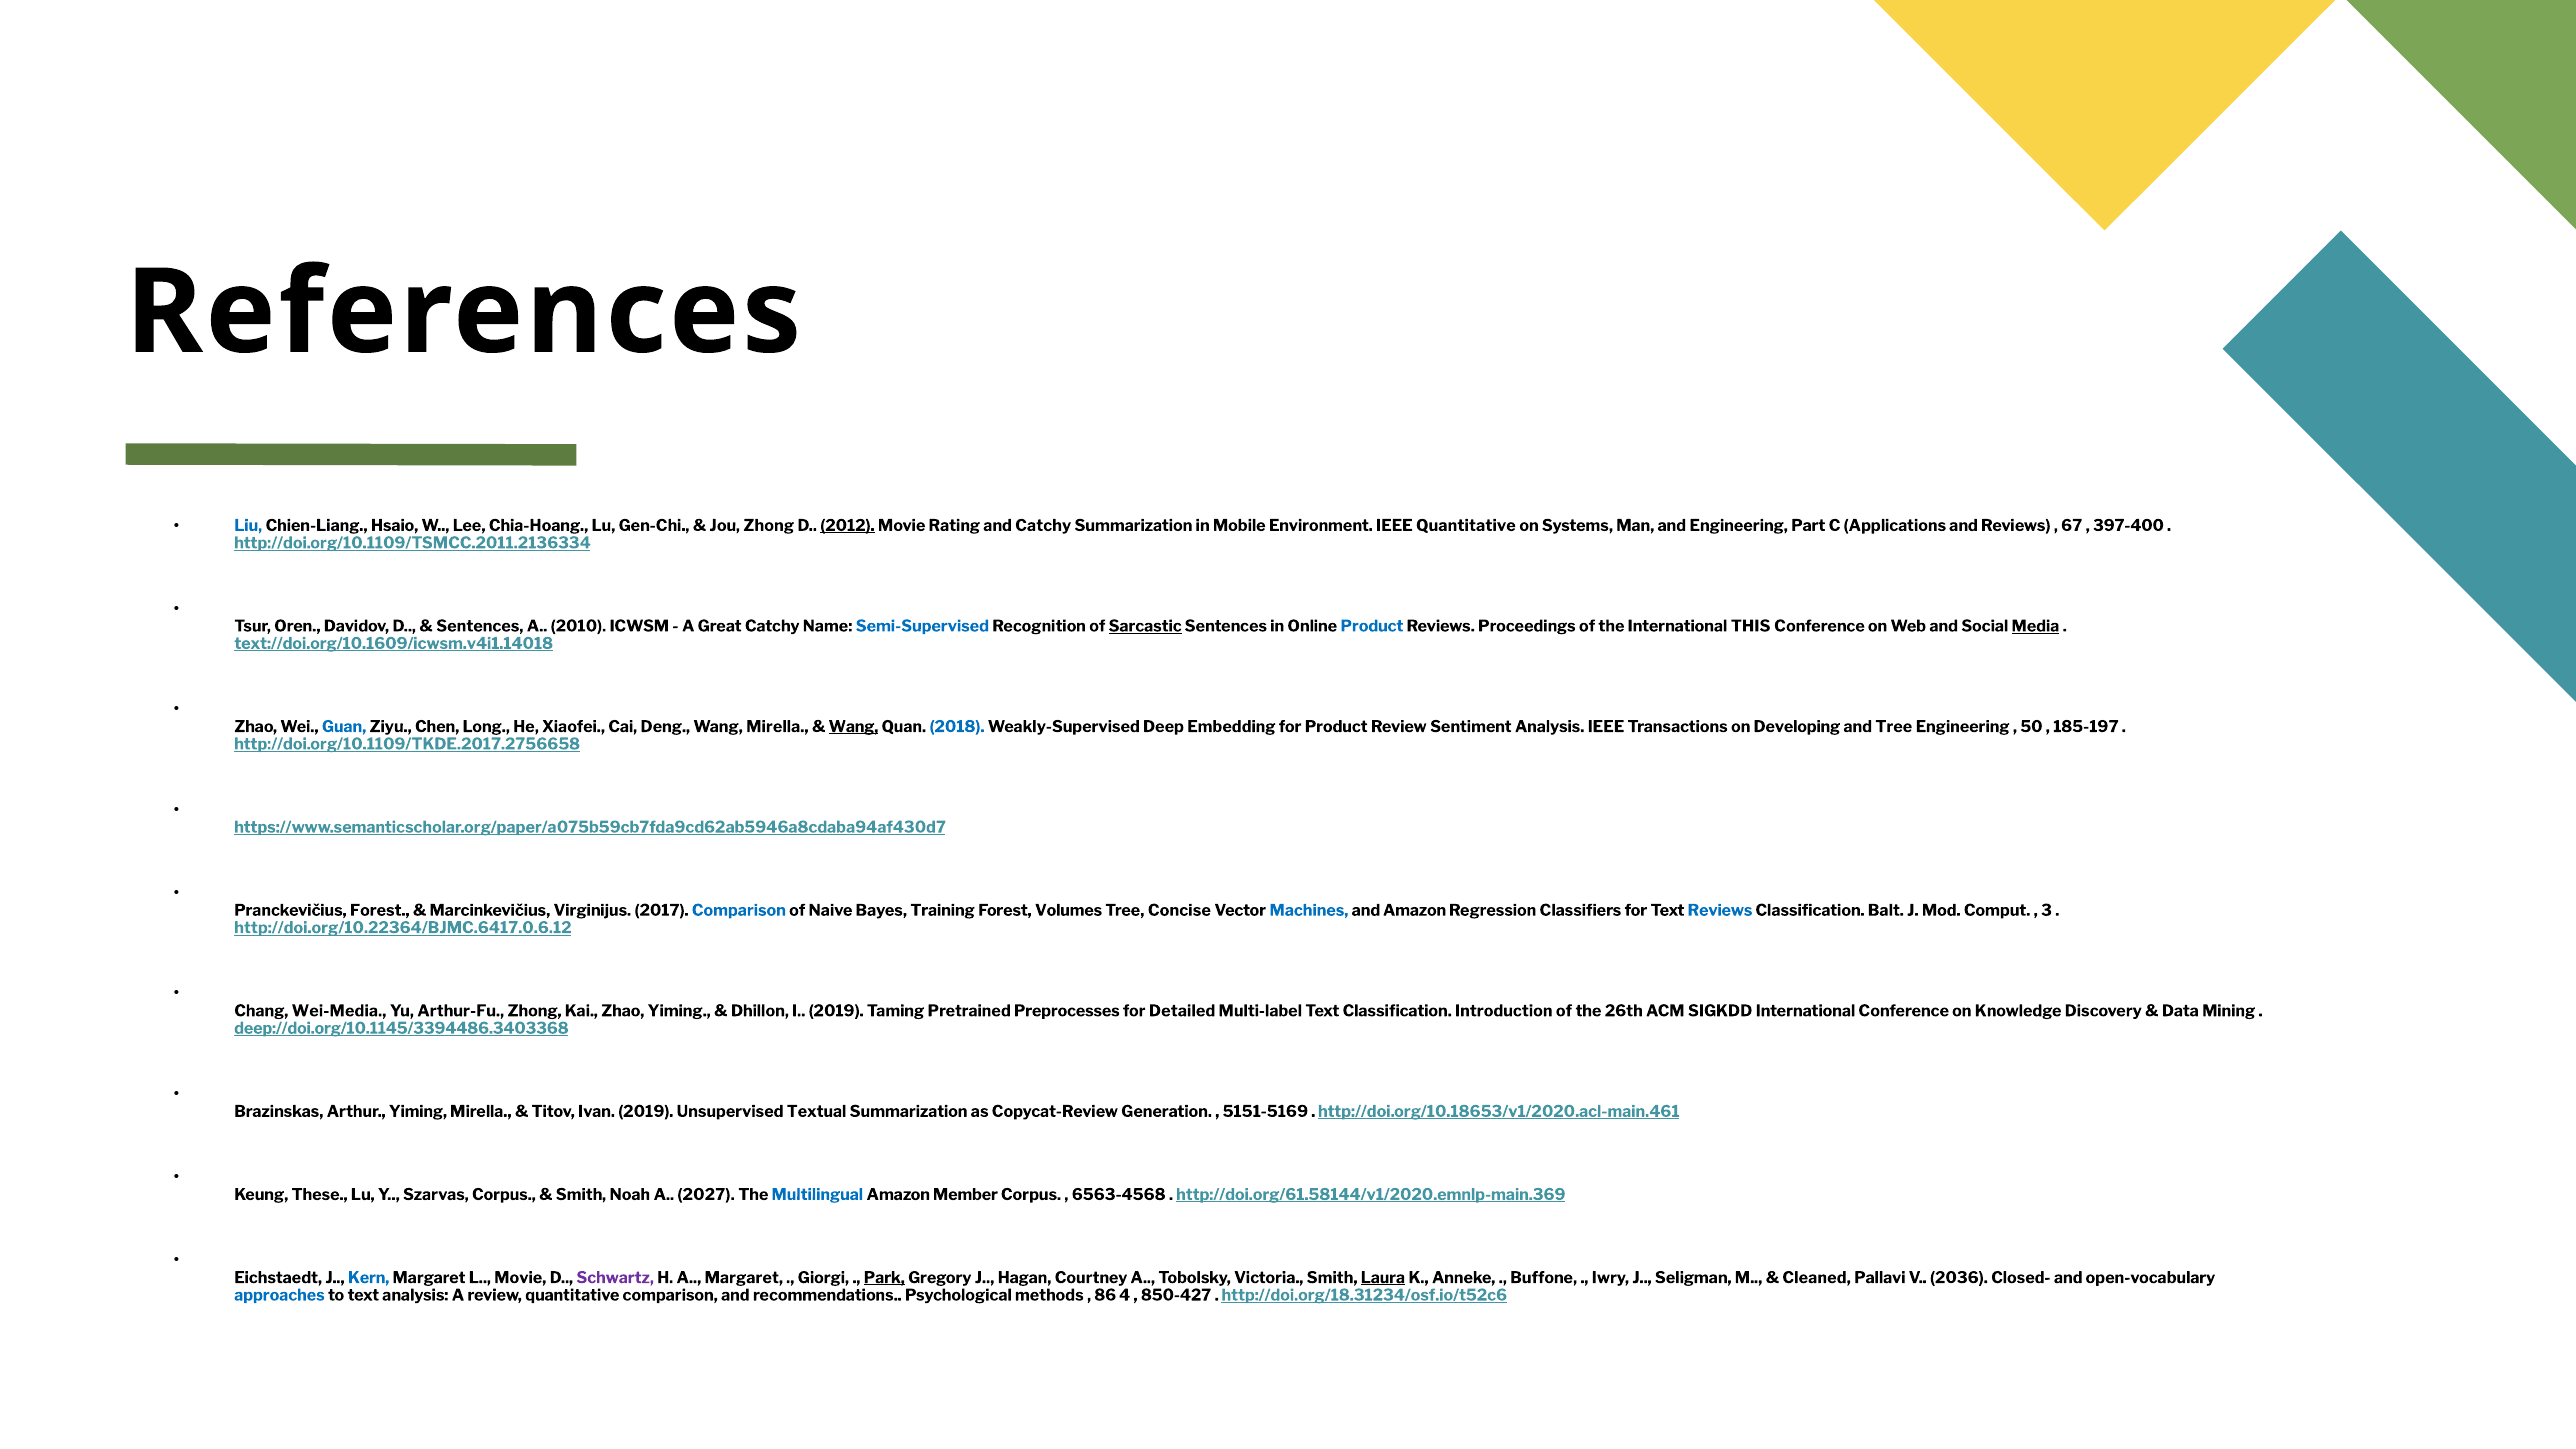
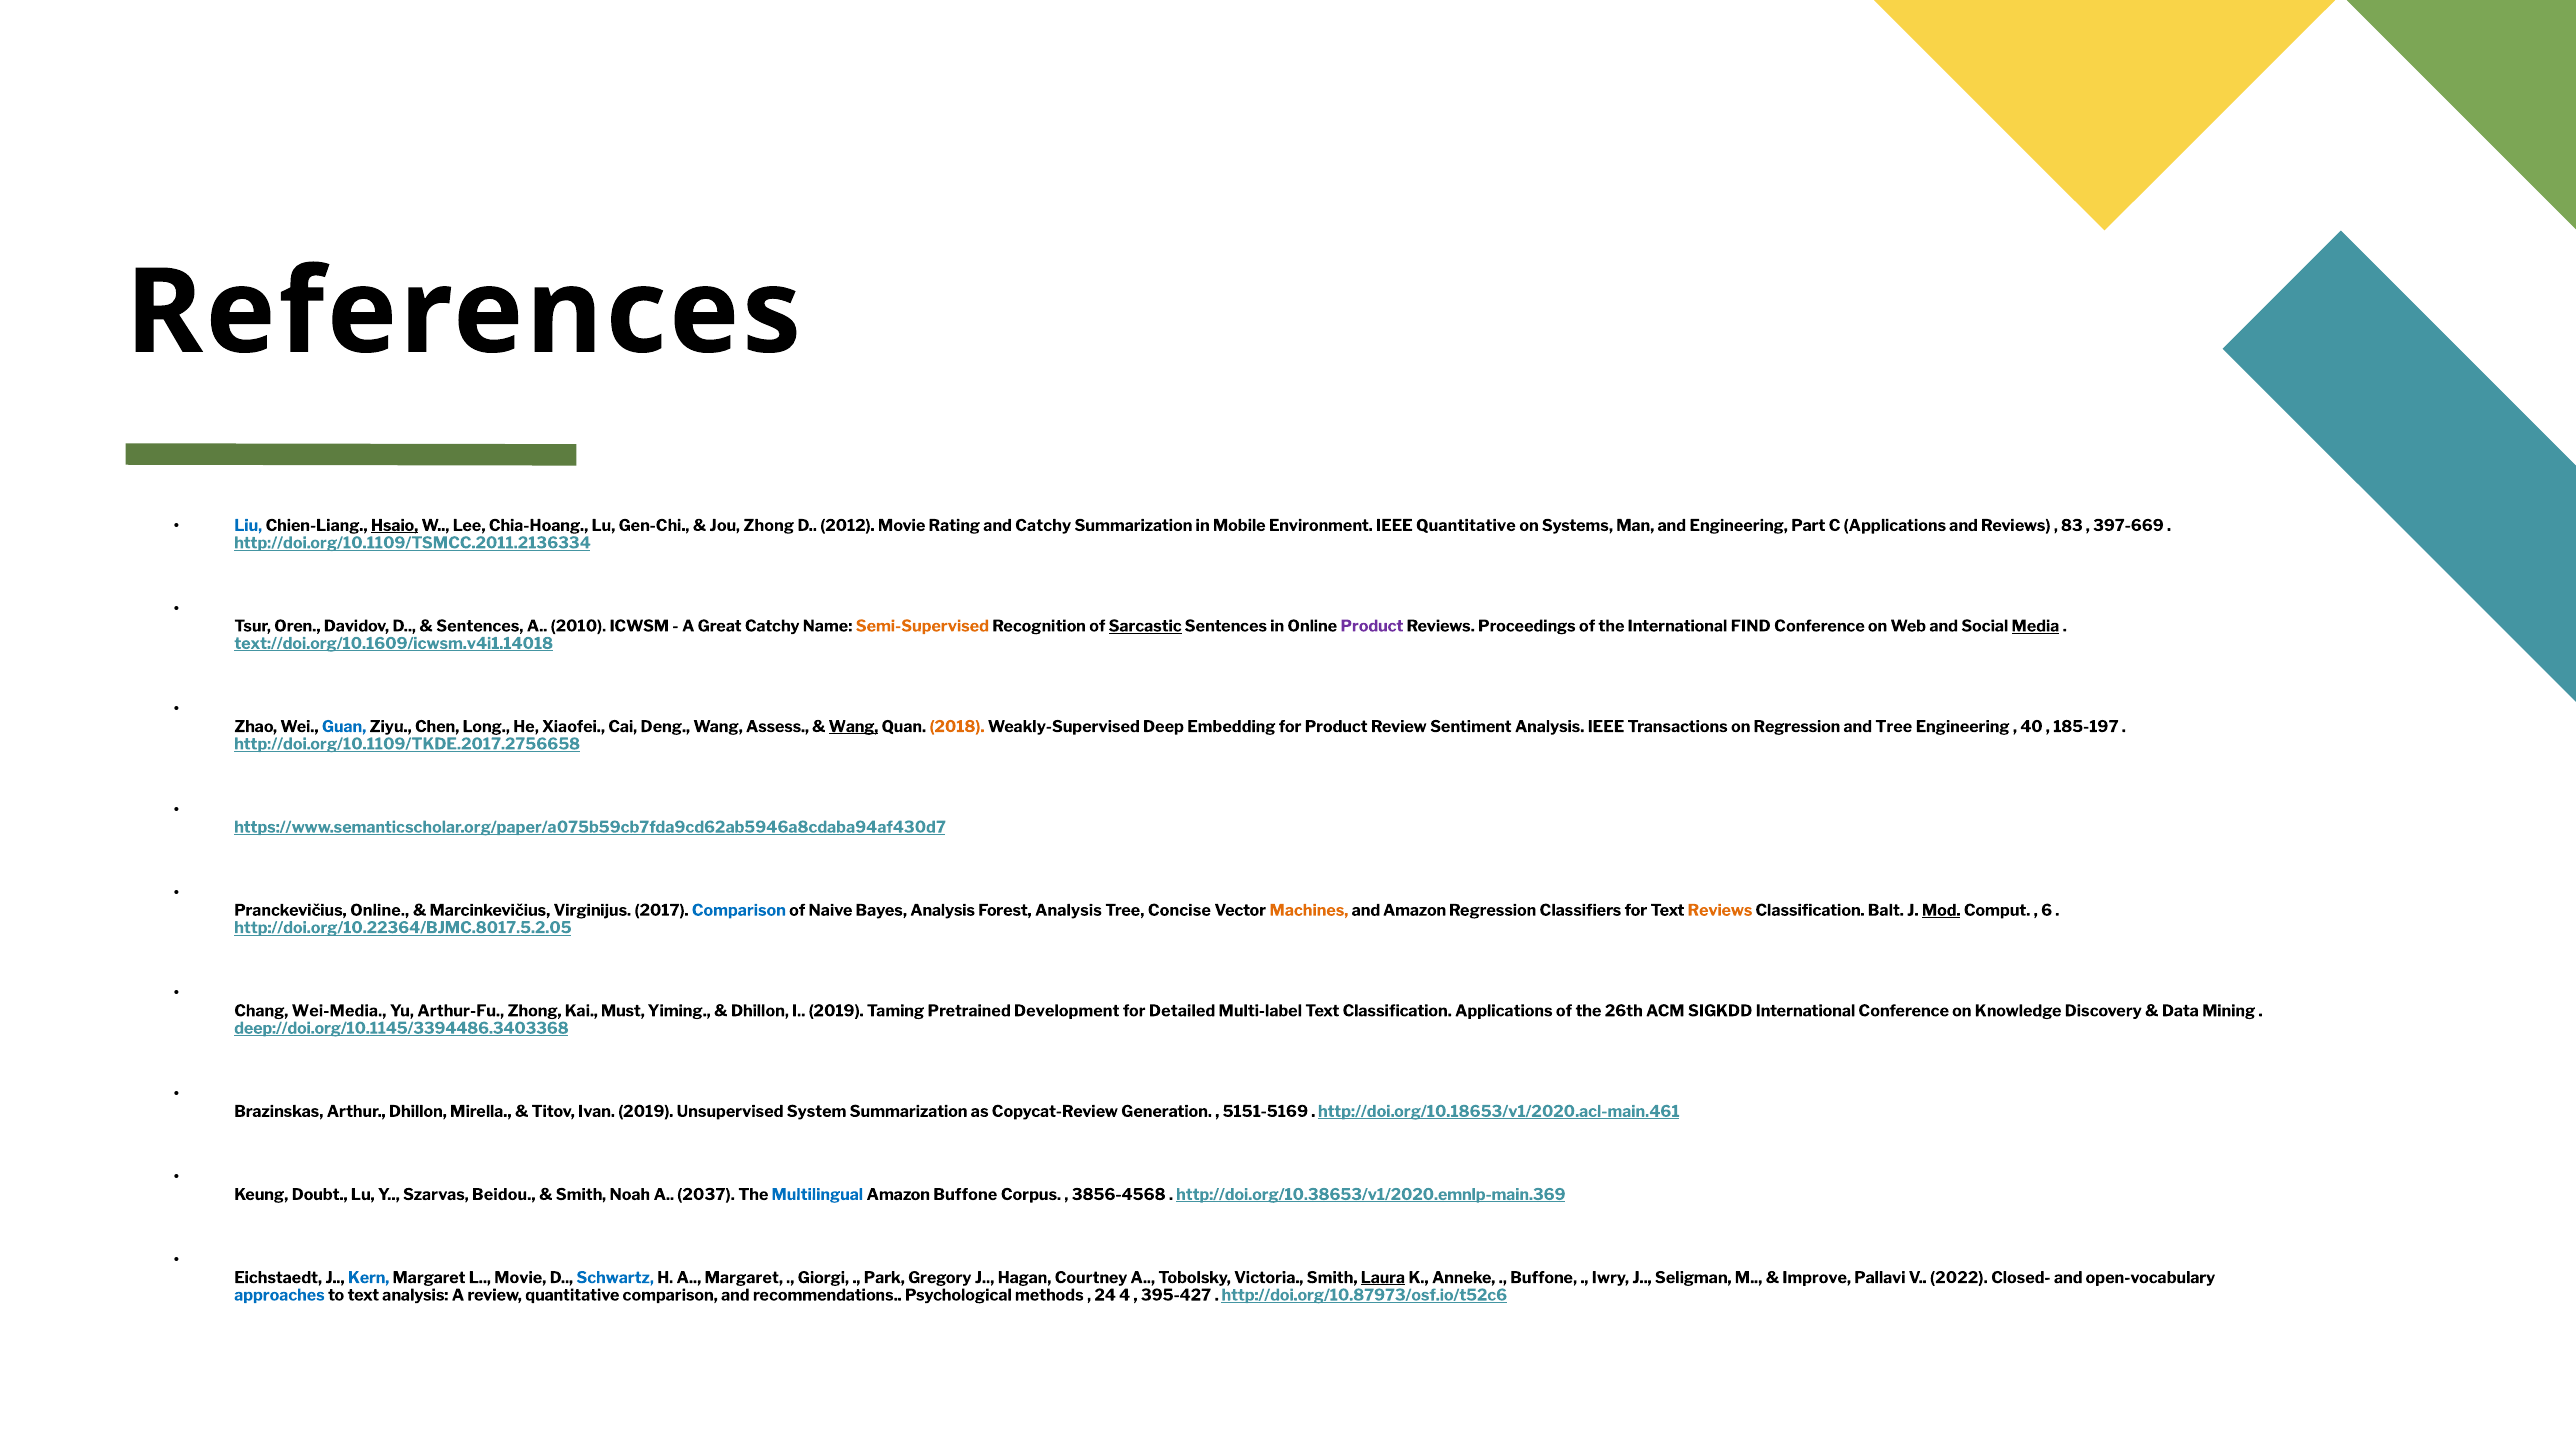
Hsaio underline: none -> present
2012 underline: present -> none
67: 67 -> 83
397-400: 397-400 -> 397-669
Semi-Supervised colour: blue -> orange
Product at (1372, 626) colour: blue -> purple
THIS: THIS -> FIND
Wang Mirella: Mirella -> Assess
2018 colour: blue -> orange
on Developing: Developing -> Regression
50: 50 -> 40
Pranckevičius Forest: Forest -> Online
Bayes Training: Training -> Analysis
Forest Volumes: Volumes -> Analysis
Machines colour: blue -> orange
Reviews at (1720, 910) colour: blue -> orange
Mod underline: none -> present
3: 3 -> 6
http://doi.org/10.22364/BJMC.6417.0.6.12: http://doi.org/10.22364/BJMC.6417.0.6.12 -> http://doi.org/10.22364/BJMC.8017.5.2.05
Kai Zhao: Zhao -> Must
Preprocesses: Preprocesses -> Development
Classification Introduction: Introduction -> Applications
Arthur Yiming: Yiming -> Dhillon
Textual: Textual -> System
These: These -> Doubt
Szarvas Corpus: Corpus -> Beidou
2027: 2027 -> 2037
Amazon Member: Member -> Buffone
6563-4568: 6563-4568 -> 3856-4568
http://doi.org/61.58144/v1/2020.emnlp-main.369: http://doi.org/61.58144/v1/2020.emnlp-main.369 -> http://doi.org/10.38653/v1/2020.emnlp-main.369
Schwartz colour: purple -> blue
Park underline: present -> none
Cleaned: Cleaned -> Improve
2036: 2036 -> 2022
86: 86 -> 24
850-427: 850-427 -> 395-427
http://doi.org/18.31234/osf.io/t52c6: http://doi.org/18.31234/osf.io/t52c6 -> http://doi.org/10.87973/osf.io/t52c6
